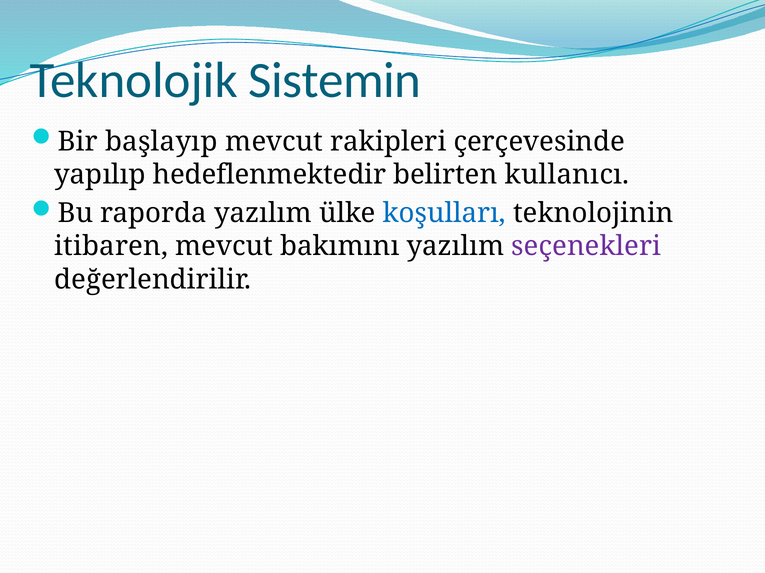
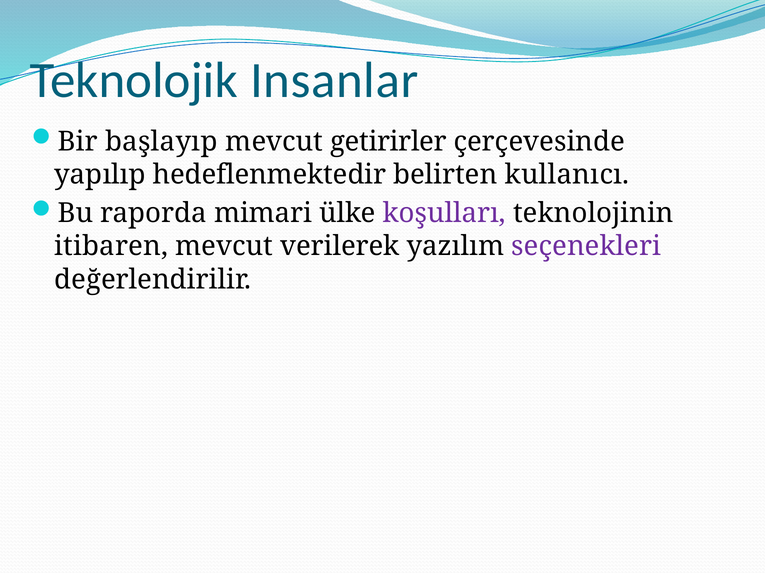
Sistemin: Sistemin -> Insanlar
rakipleri: rakipleri -> getirirler
raporda yazılım: yazılım -> mimari
koşulları colour: blue -> purple
bakımını: bakımını -> verilerek
